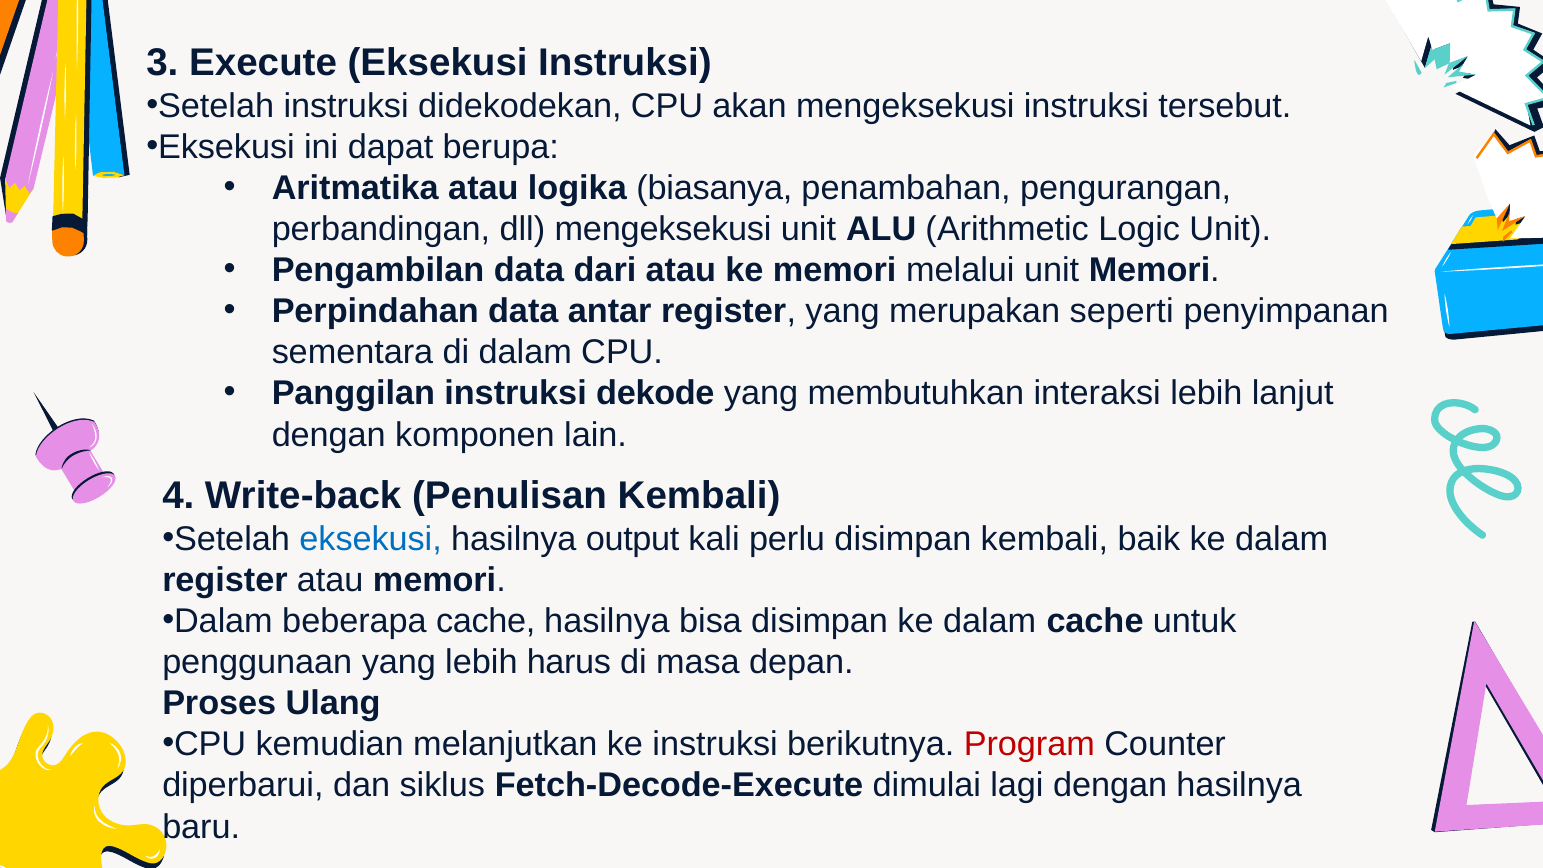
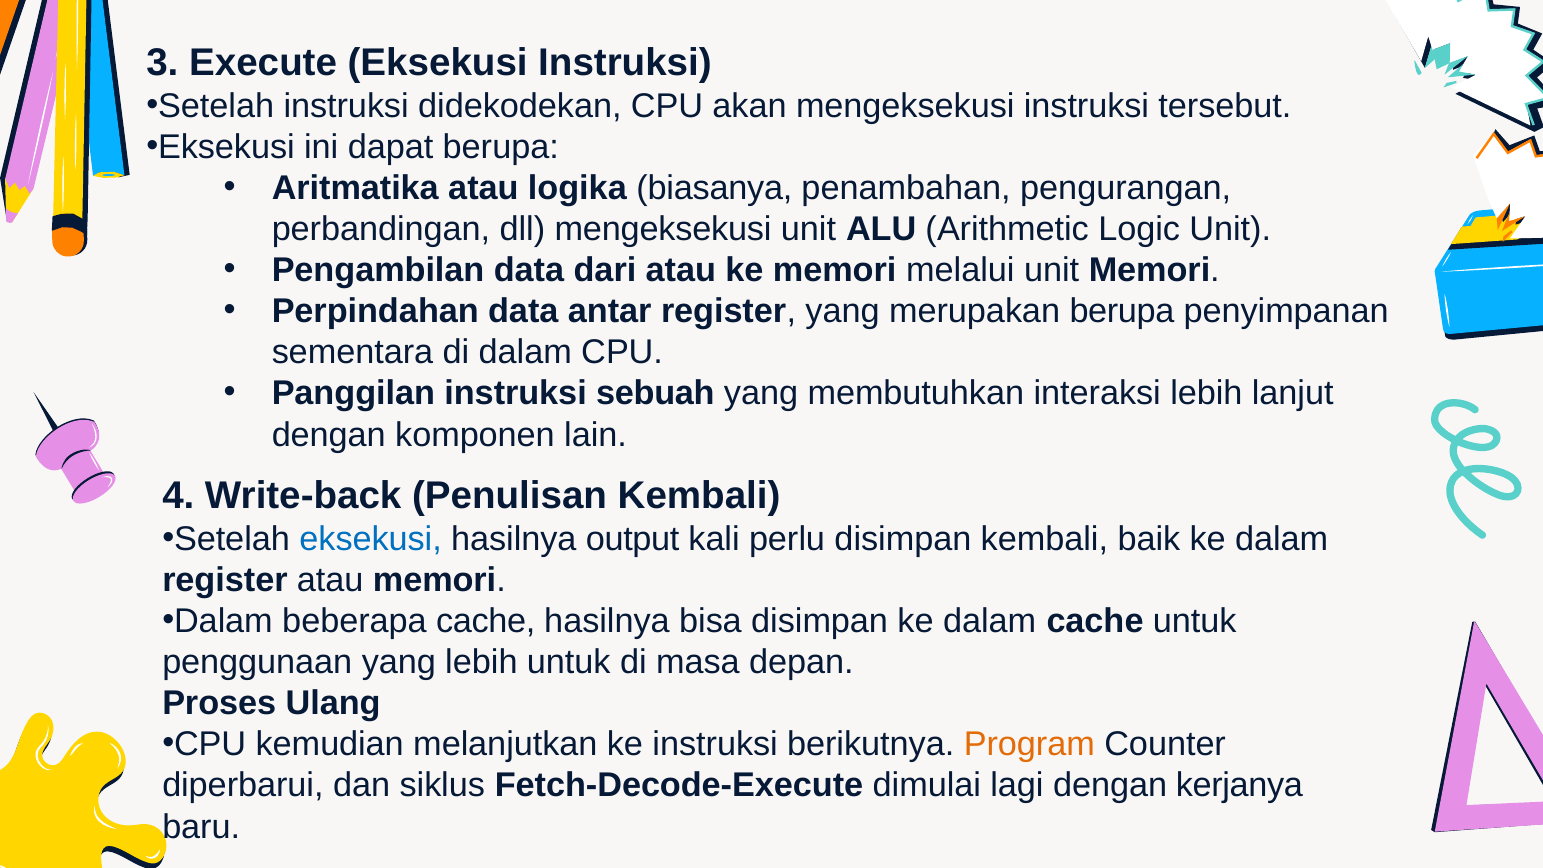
merupakan seperti: seperti -> berupa
dekode: dekode -> sebuah
lebih harus: harus -> untuk
Program colour: red -> orange
dengan hasilnya: hasilnya -> kerjanya
